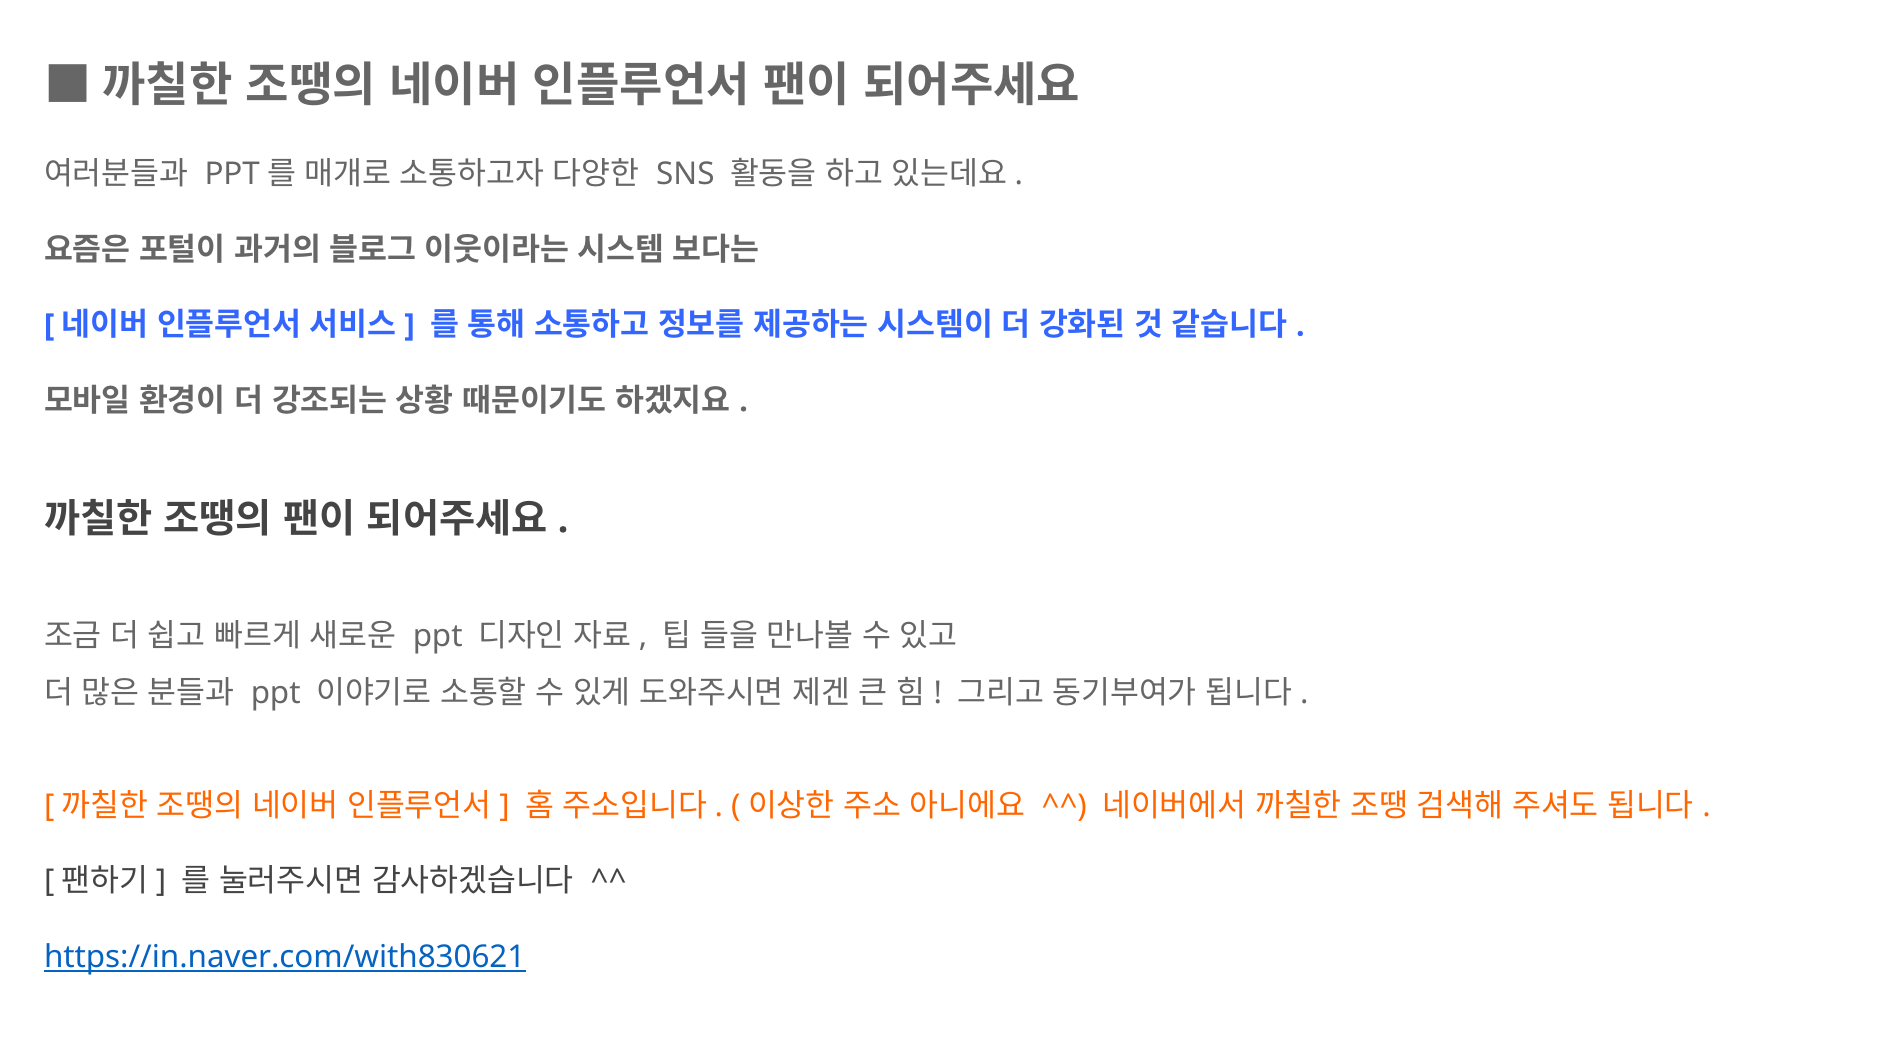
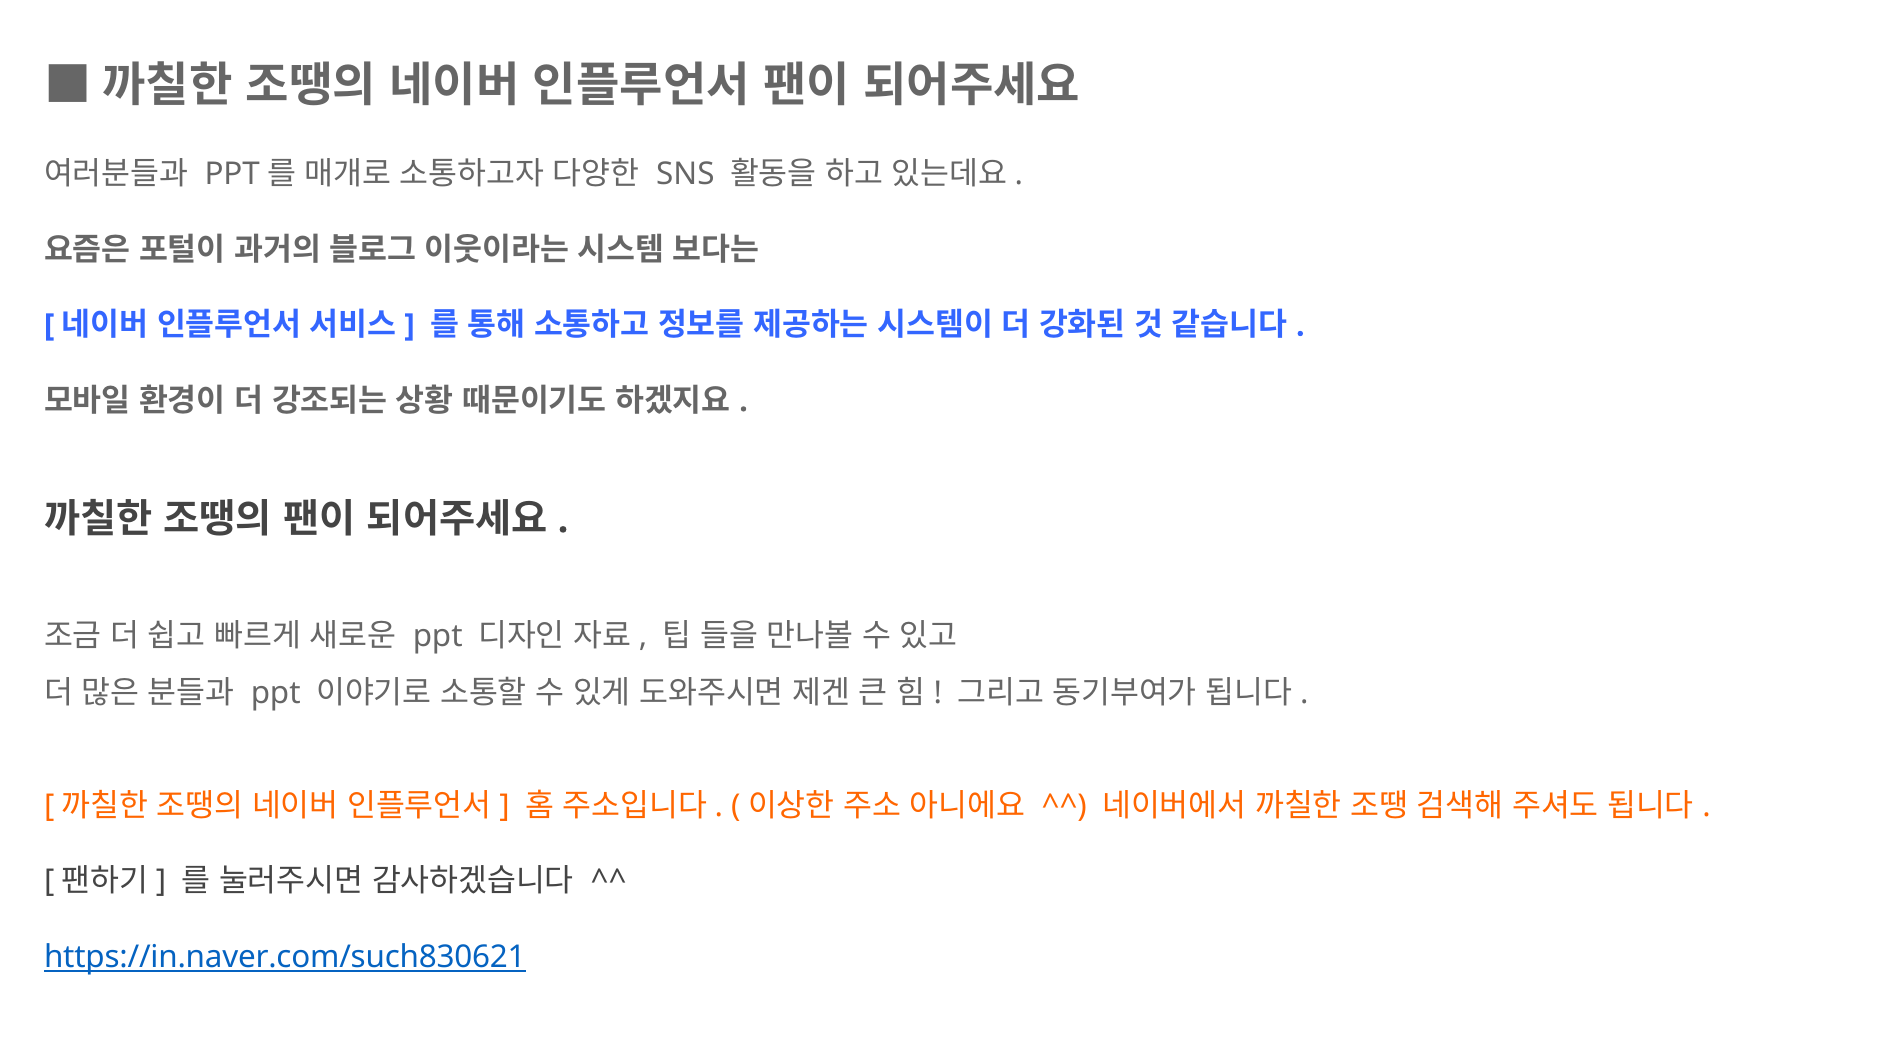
https://in.naver.com/with830621: https://in.naver.com/with830621 -> https://in.naver.com/such830621
